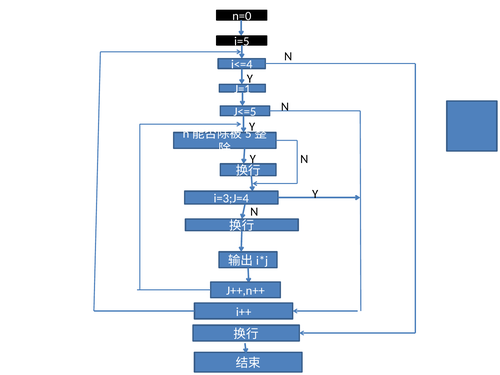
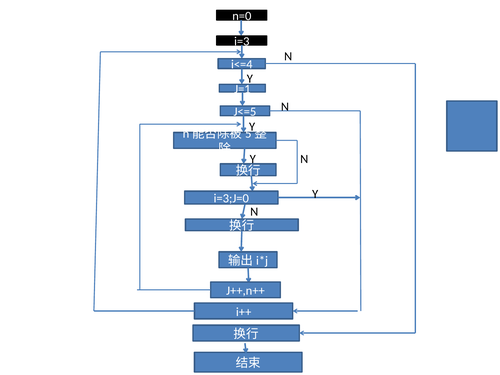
i=5: i=5 -> i=3
i=3;J=4: i=3;J=4 -> i=3;J=0
